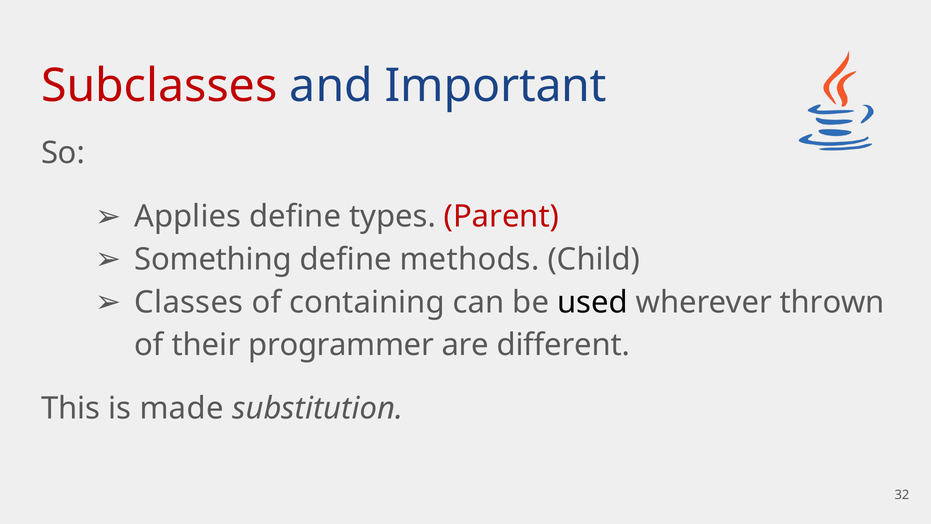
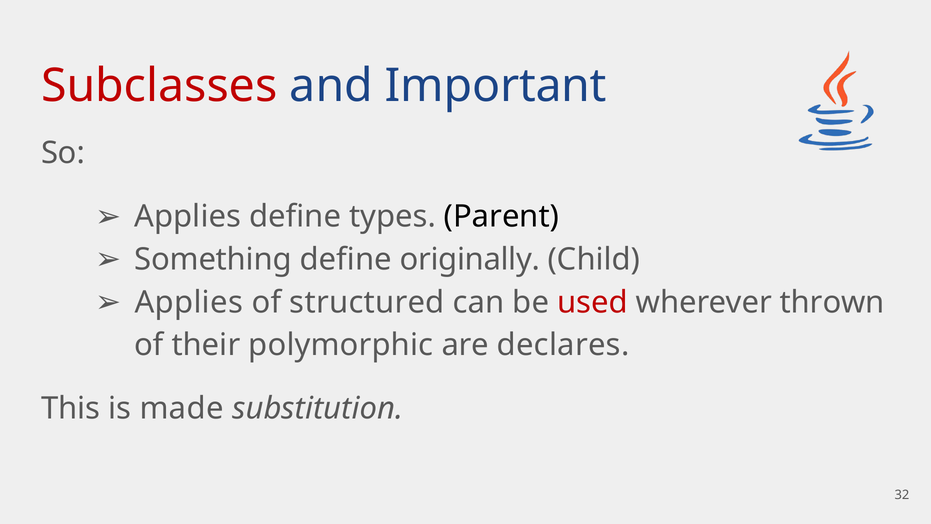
Parent colour: red -> black
methods: methods -> originally
Classes at (189, 302): Classes -> Applies
containing: containing -> structured
used colour: black -> red
programmer: programmer -> polymorphic
different: different -> declares
